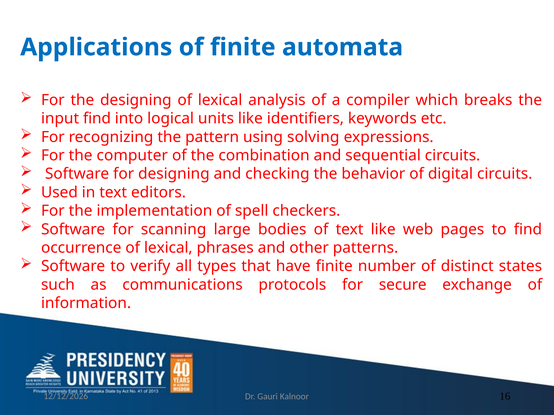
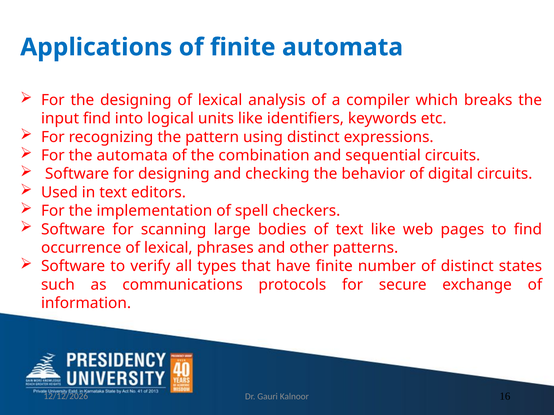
using solving: solving -> distinct
the computer: computer -> automata
